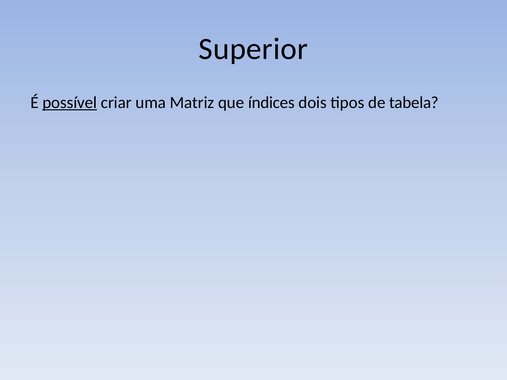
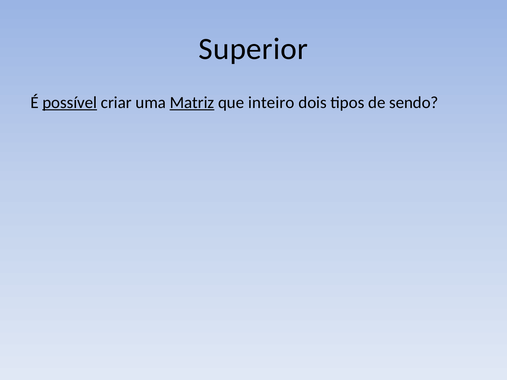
Matriz underline: none -> present
índices: índices -> inteiro
tabela: tabela -> sendo
